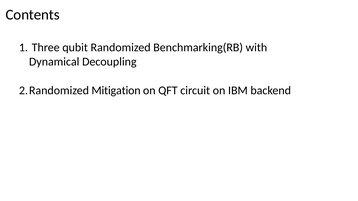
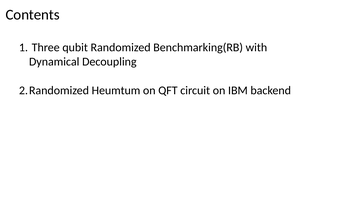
Mitigation: Mitigation -> Heumtum
